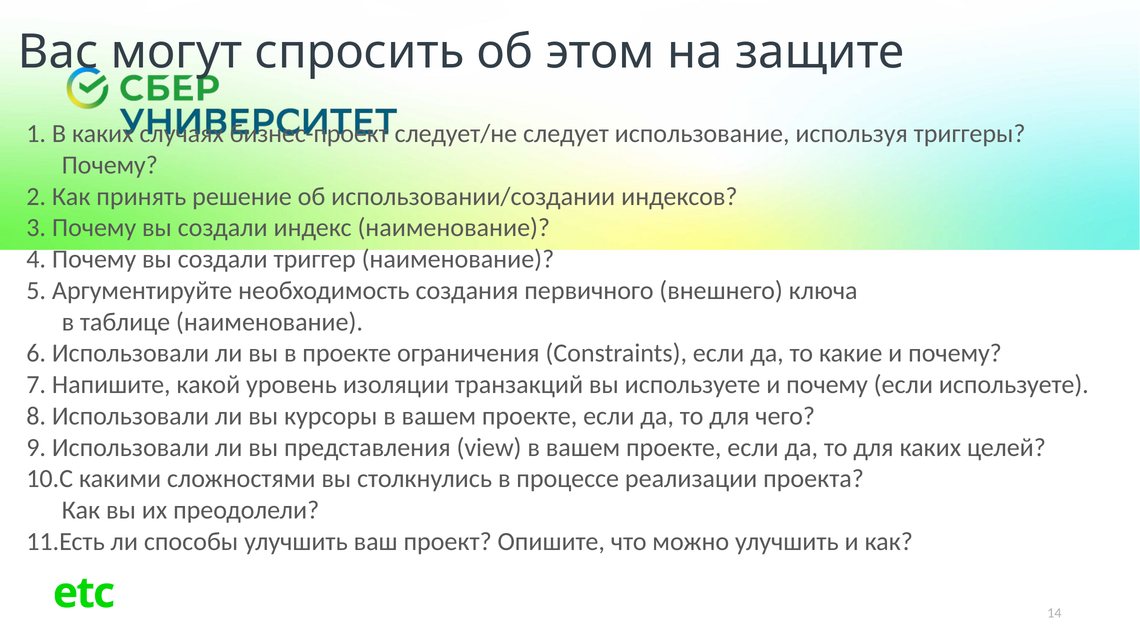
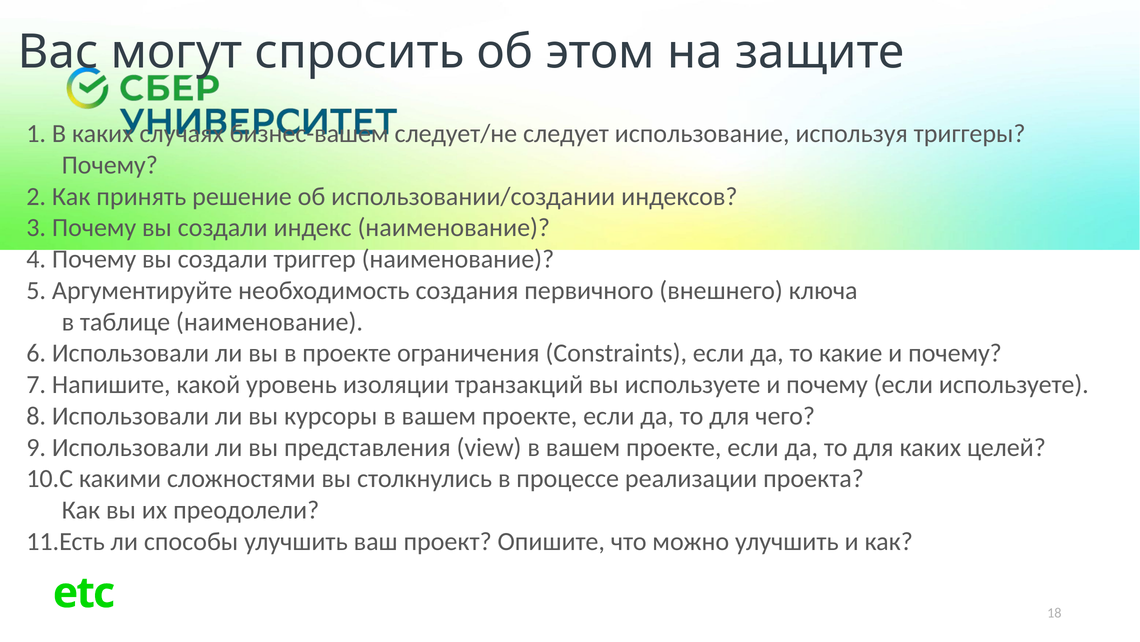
бизнес-проект: бизнес-проект -> бизнес-вашем
14: 14 -> 18
